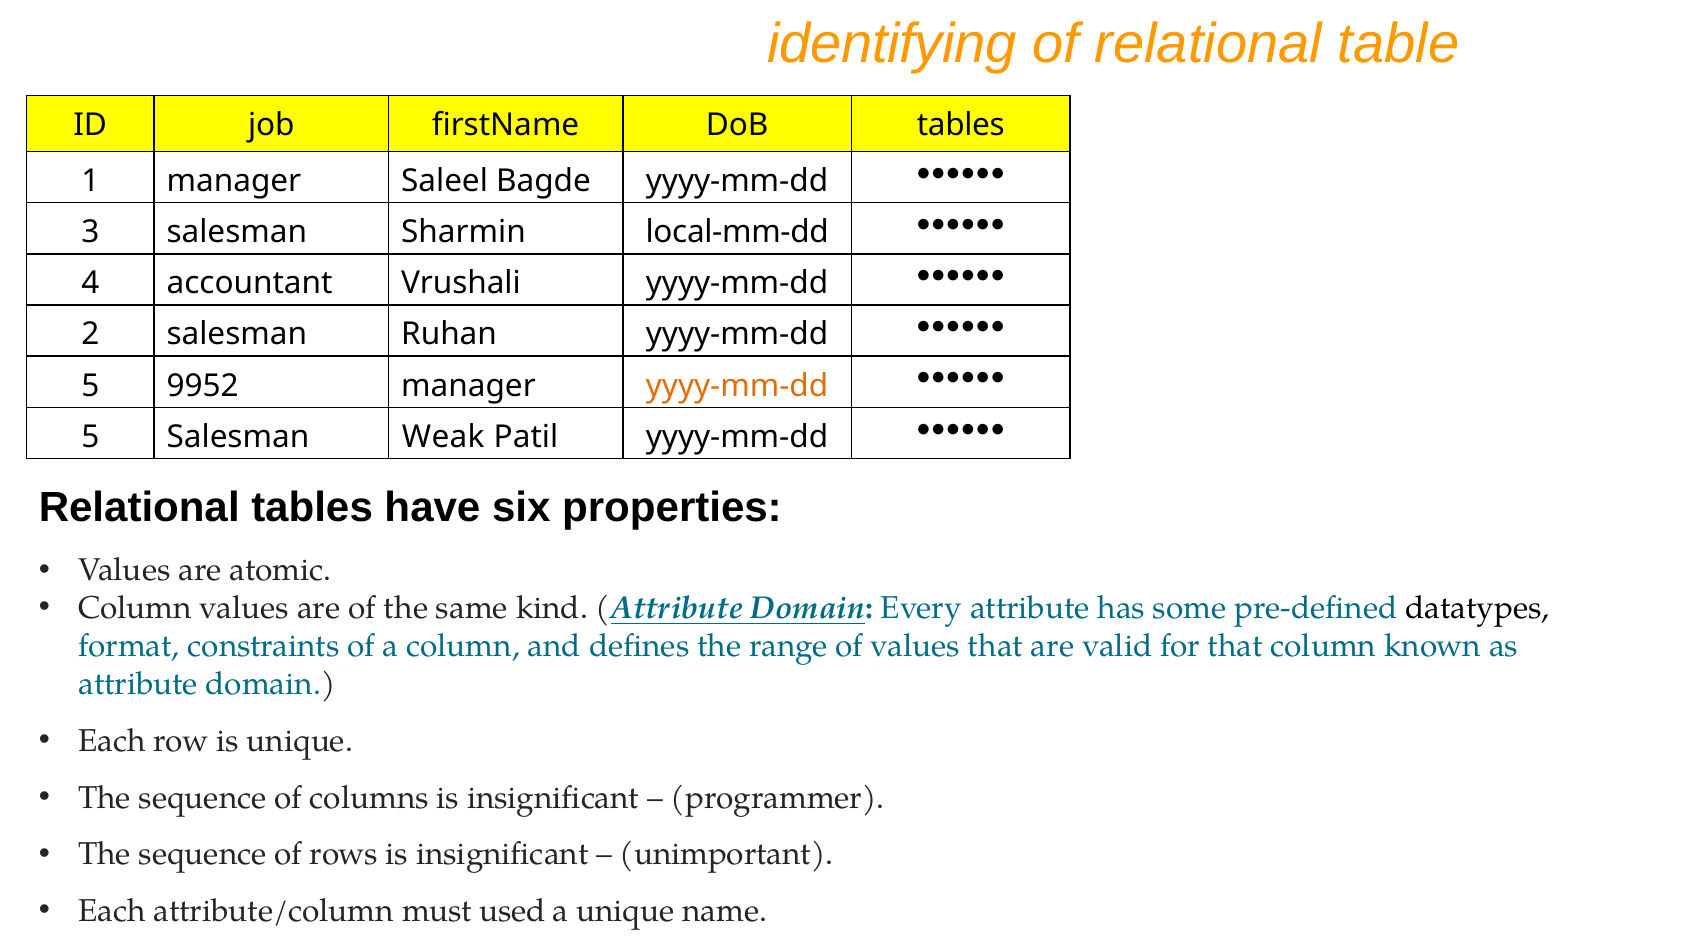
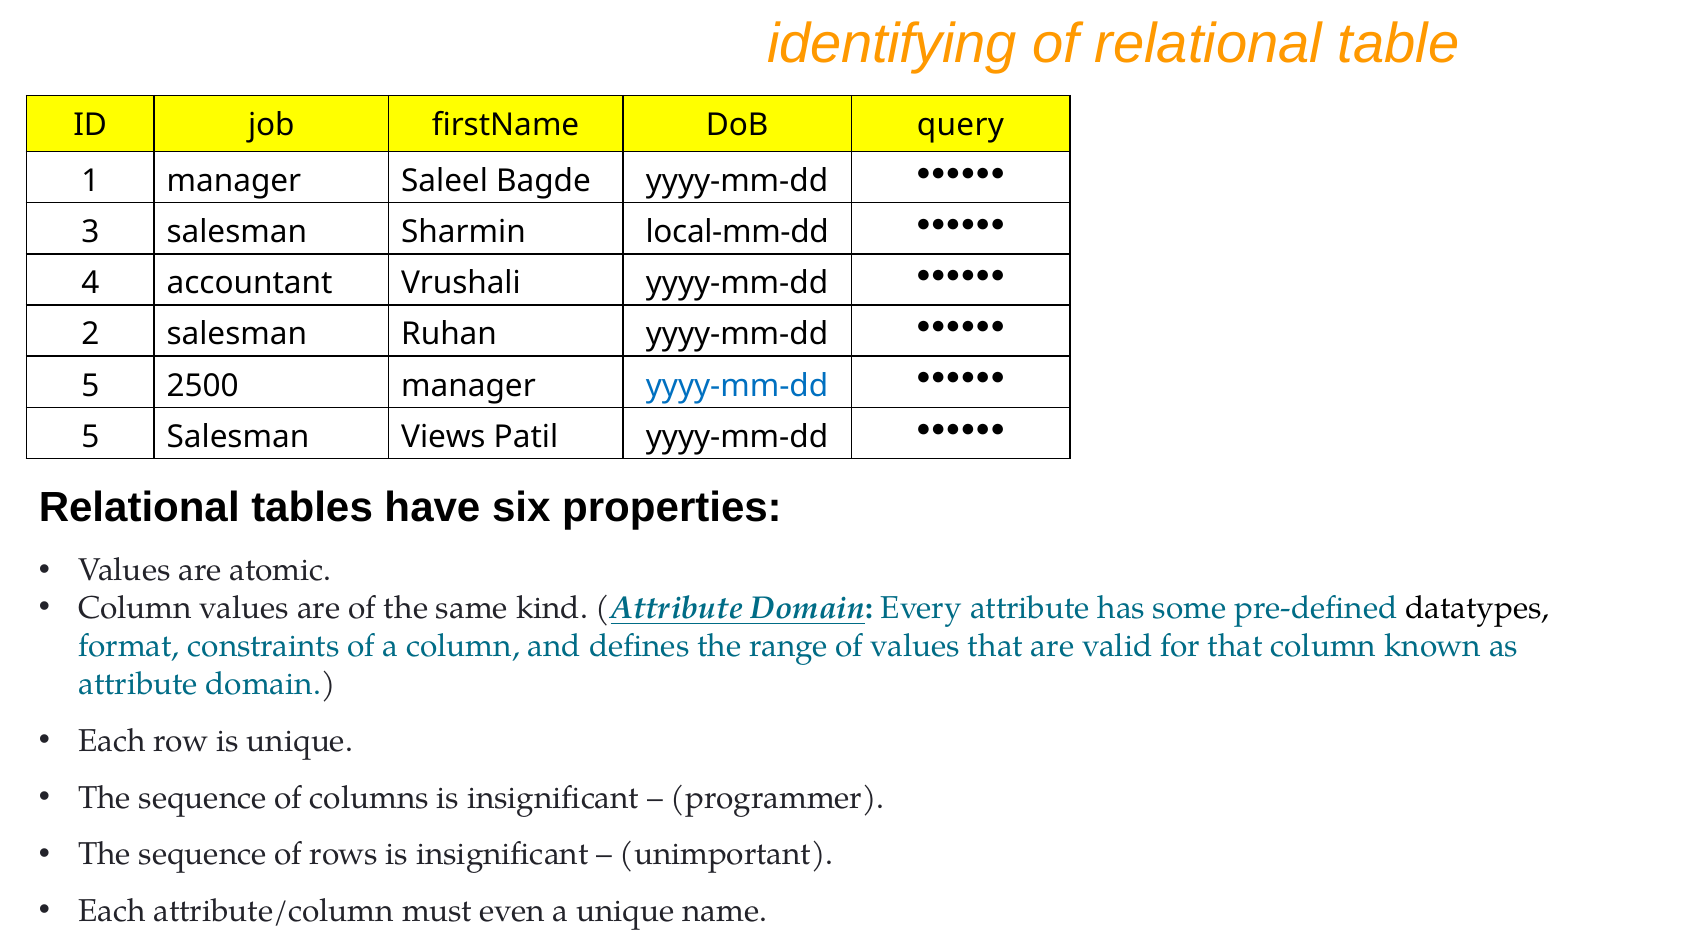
DoB tables: tables -> query
9952: 9952 -> 2500
yyyy-mm-dd at (737, 386) colour: orange -> blue
Weak: Weak -> Views
used: used -> even
